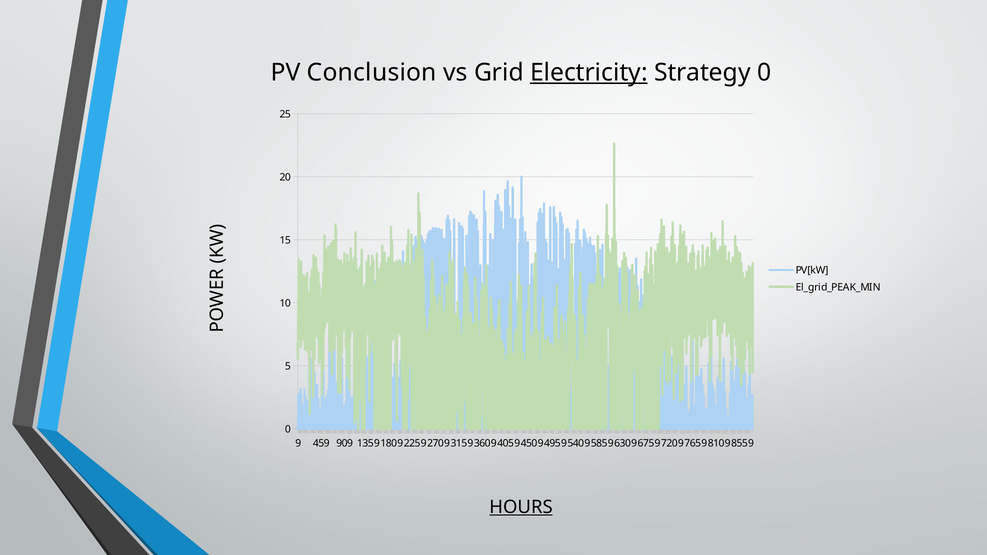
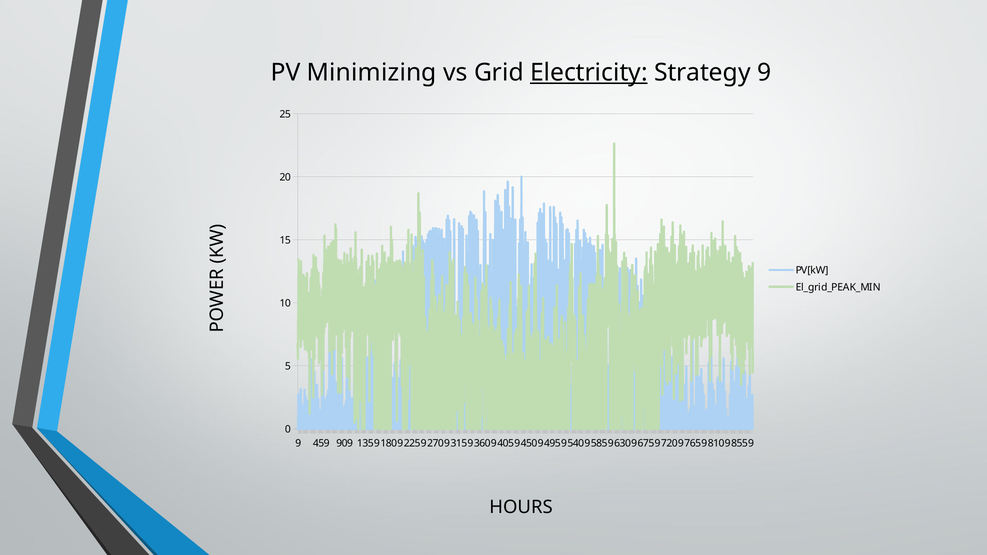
Conclusion: Conclusion -> Minimizing
Strategy 0: 0 -> 9
HOURS underline: present -> none
